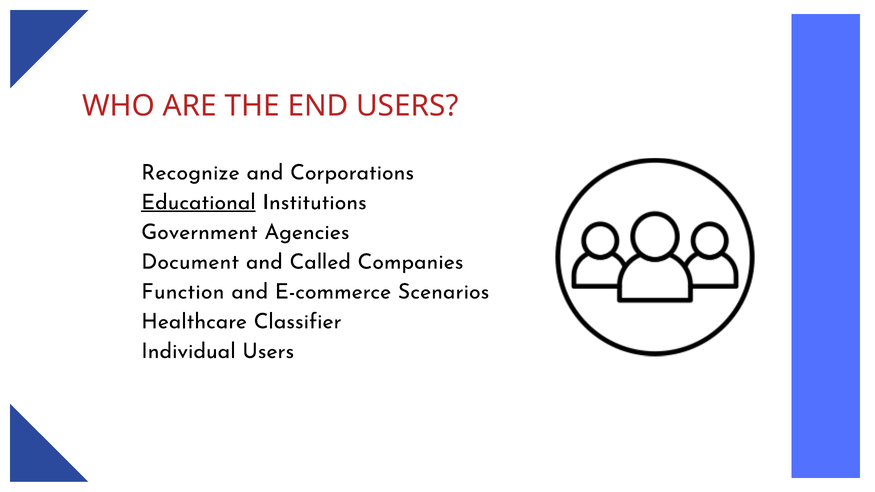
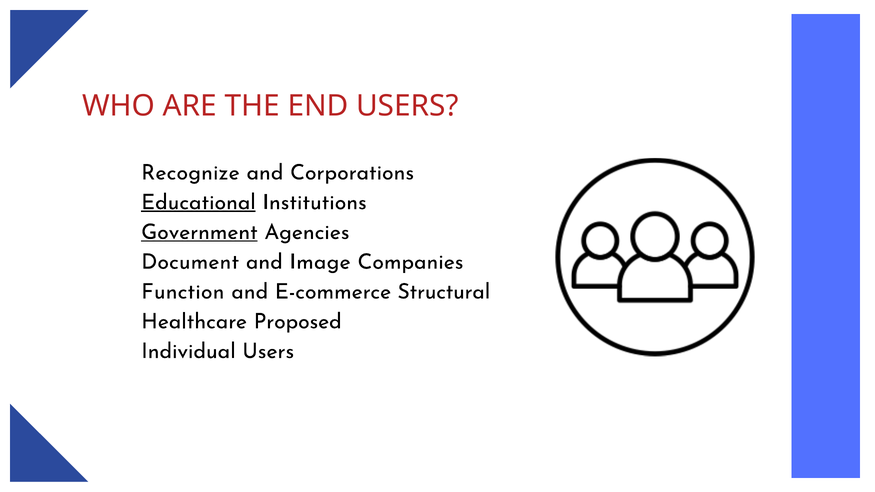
Government underline: none -> present
Called: Called -> Image
Scenarios: Scenarios -> Structural
Classifier: Classifier -> Proposed
